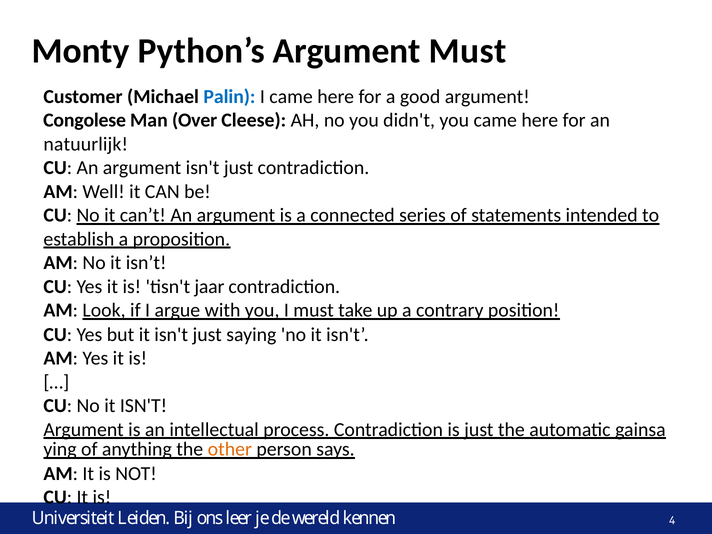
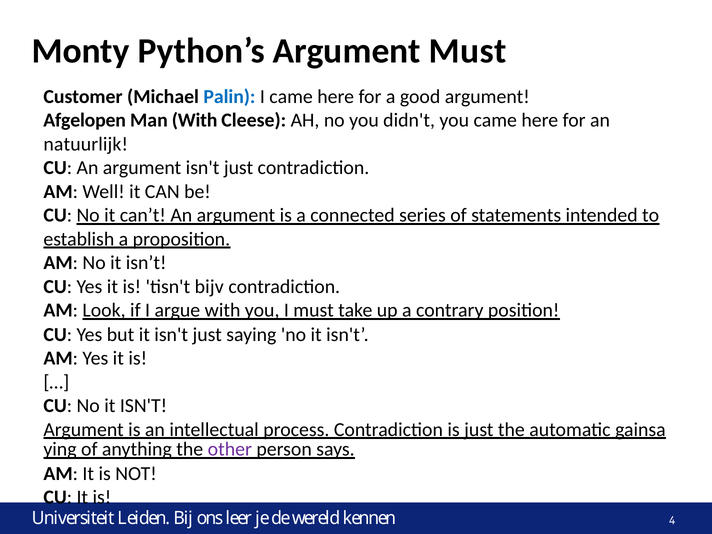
Congolese: Congolese -> Afgelopen
Man Over: Over -> With
jaar: jaar -> bijv
other colour: orange -> purple
